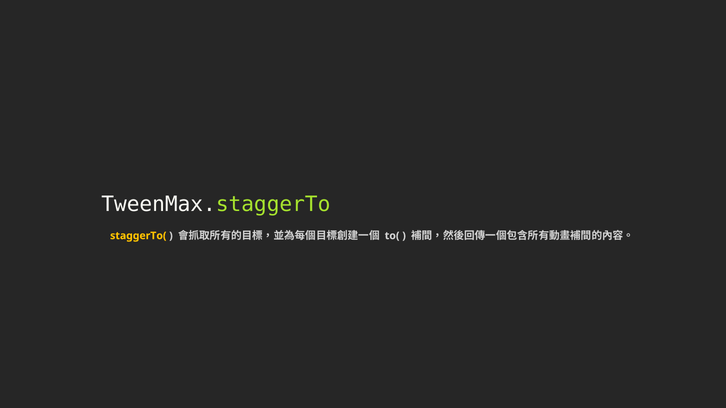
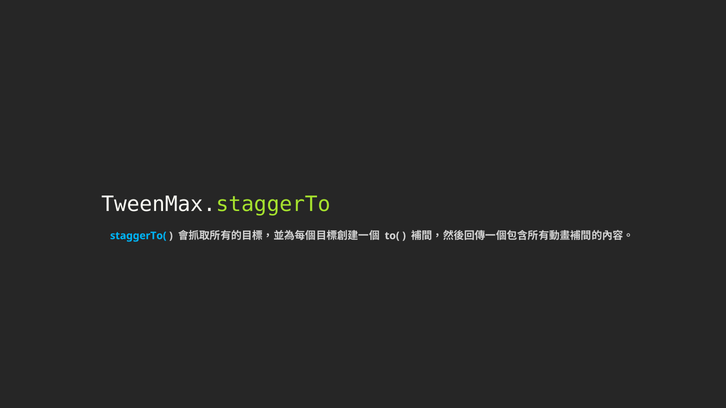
staggerTo( colour: yellow -> light blue
